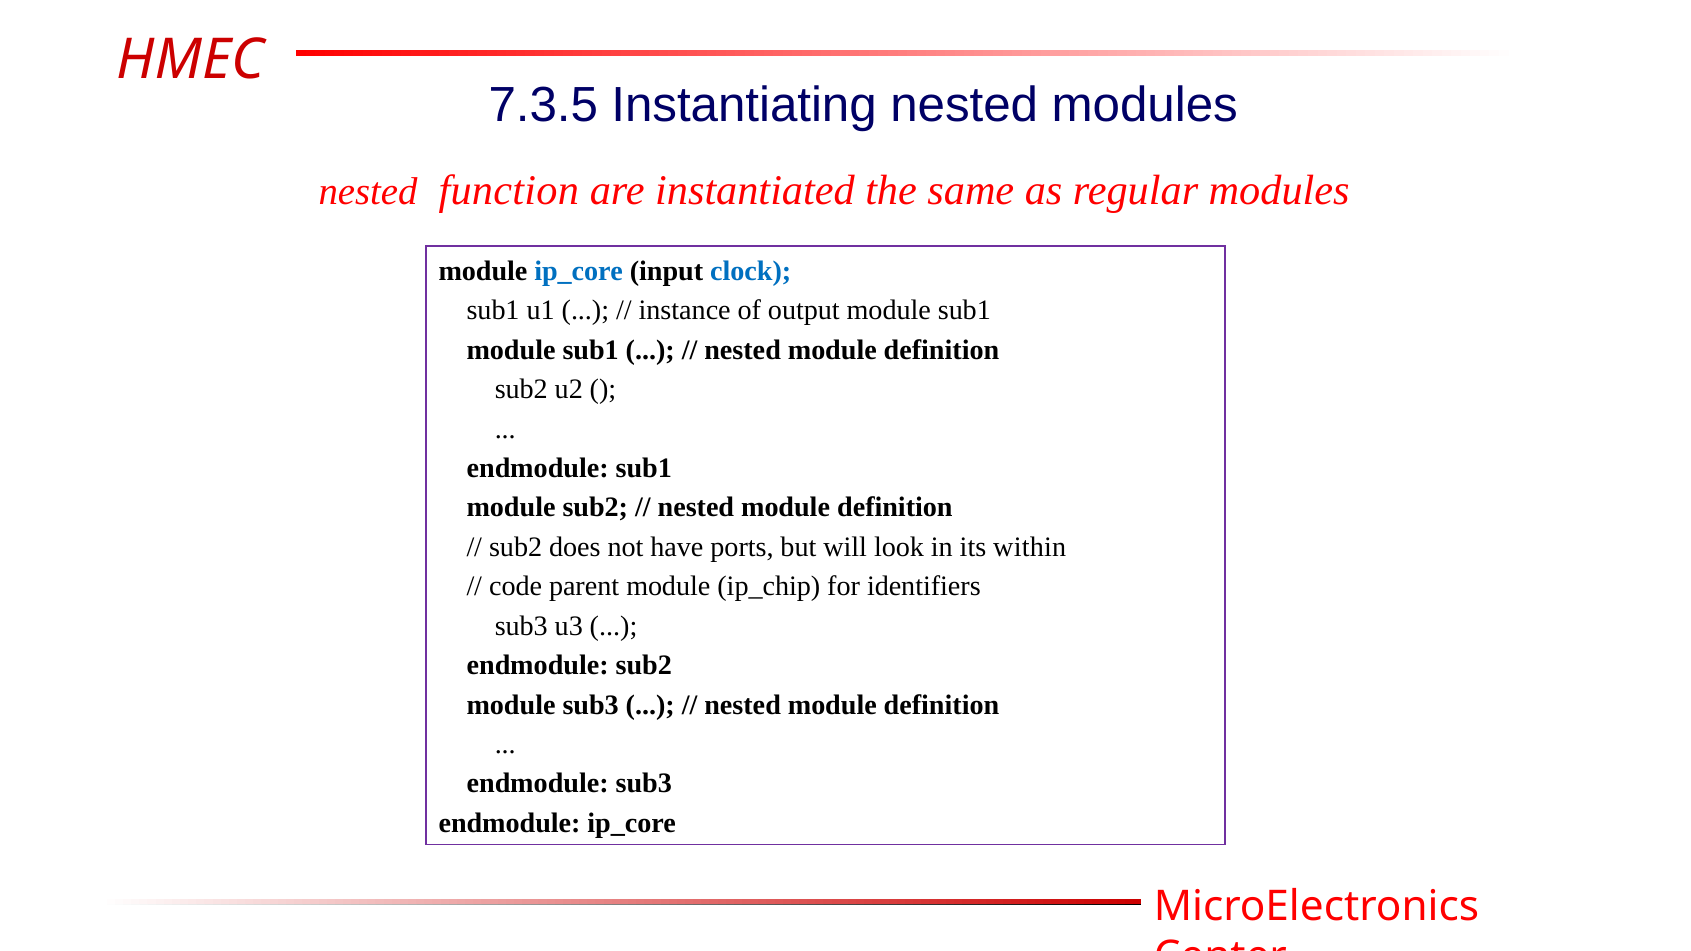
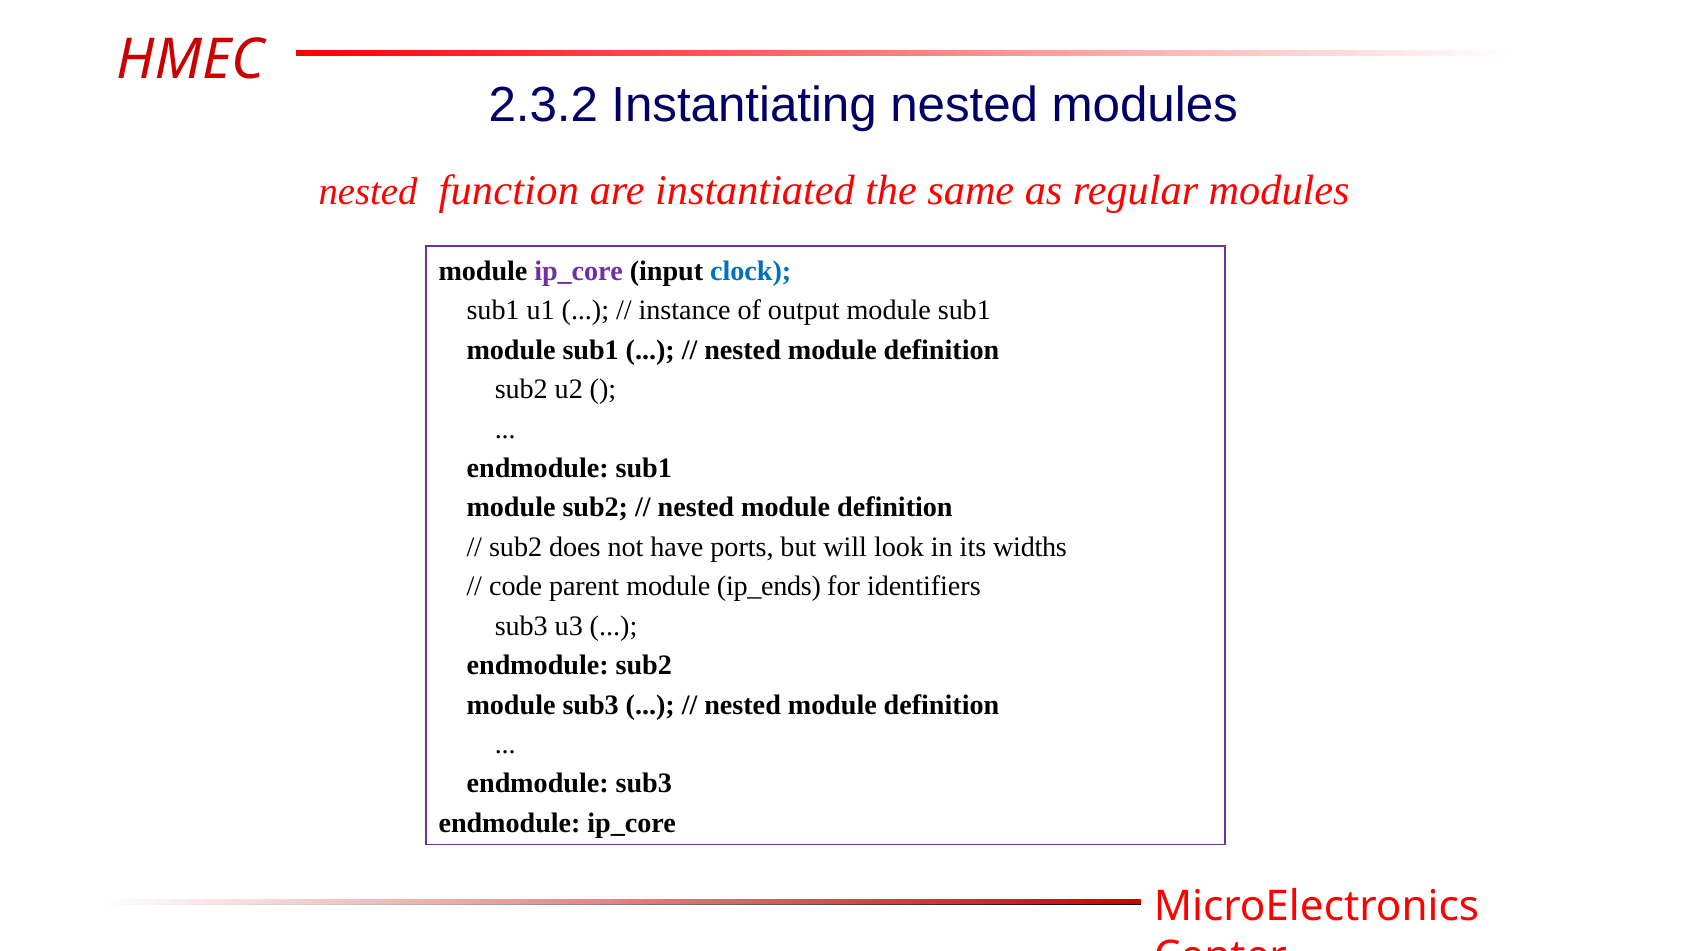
7.3.5: 7.3.5 -> 2.3.2
ip_core at (579, 271) colour: blue -> purple
within: within -> widths
ip_chip: ip_chip -> ip_ends
